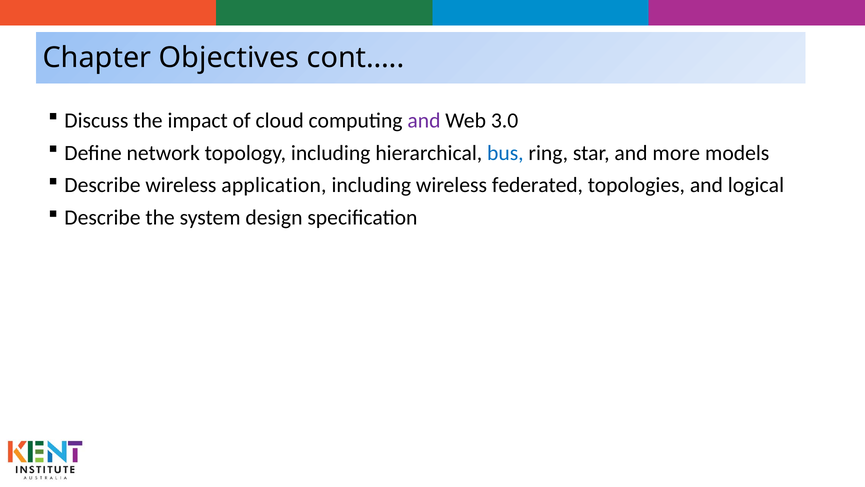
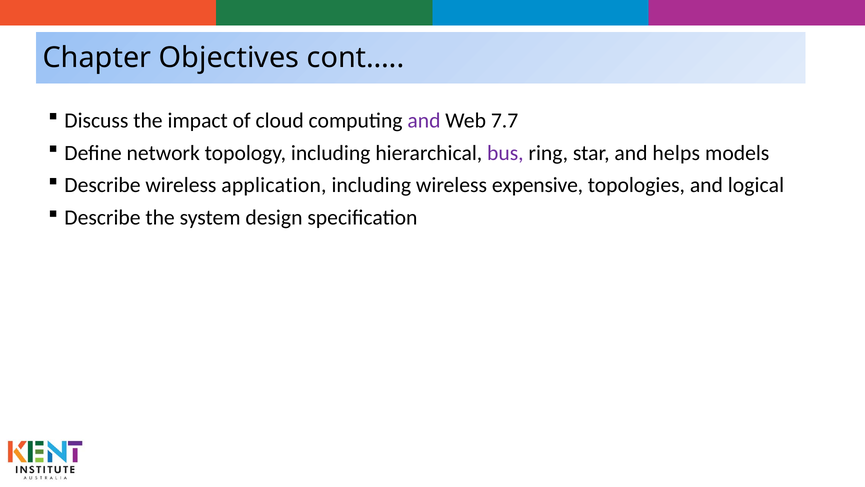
3.0: 3.0 -> 7.7
bus colour: blue -> purple
more: more -> helps
federated: federated -> expensive
